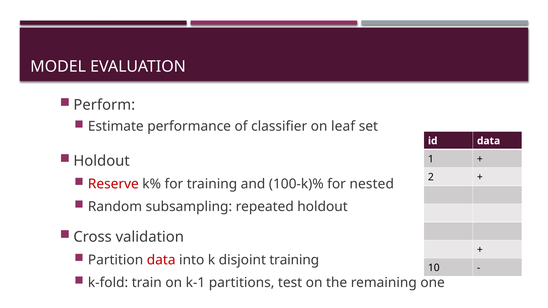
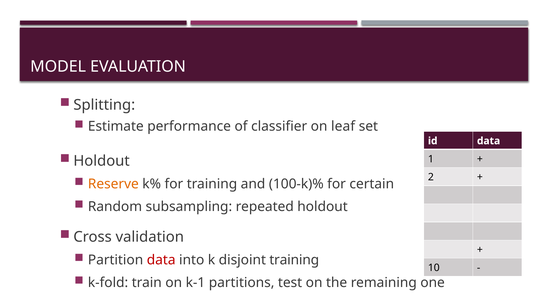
Perform: Perform -> Splitting
Reserve colour: red -> orange
nested: nested -> certain
